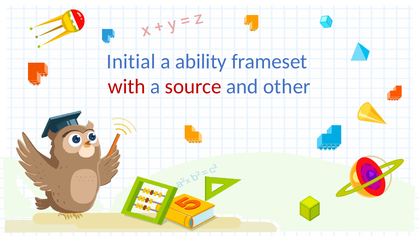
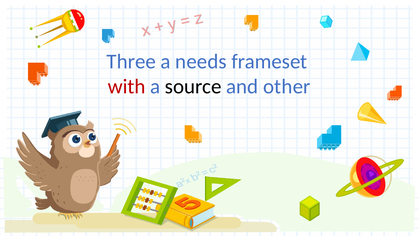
Initial: Initial -> Three
ability: ability -> needs
source colour: red -> black
